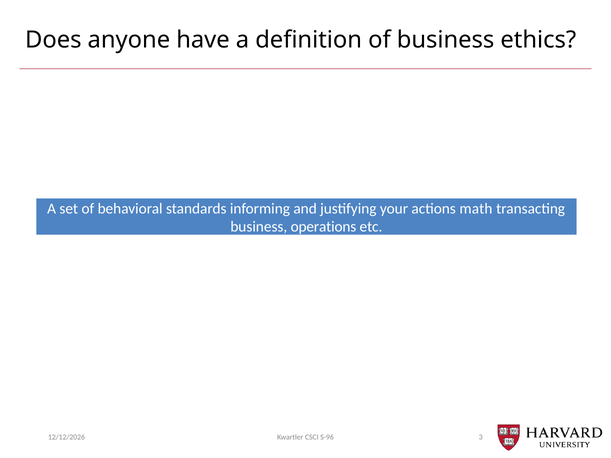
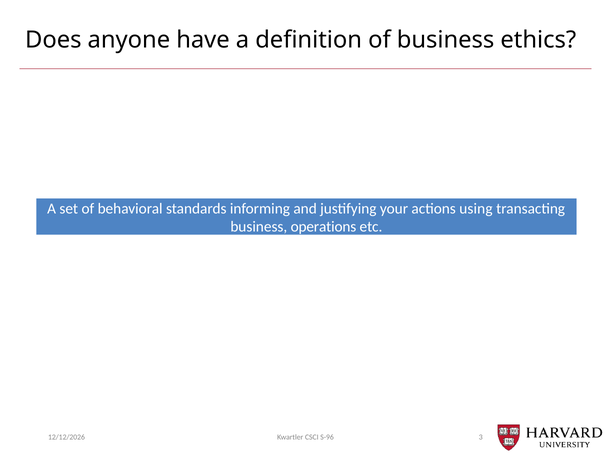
math: math -> using
